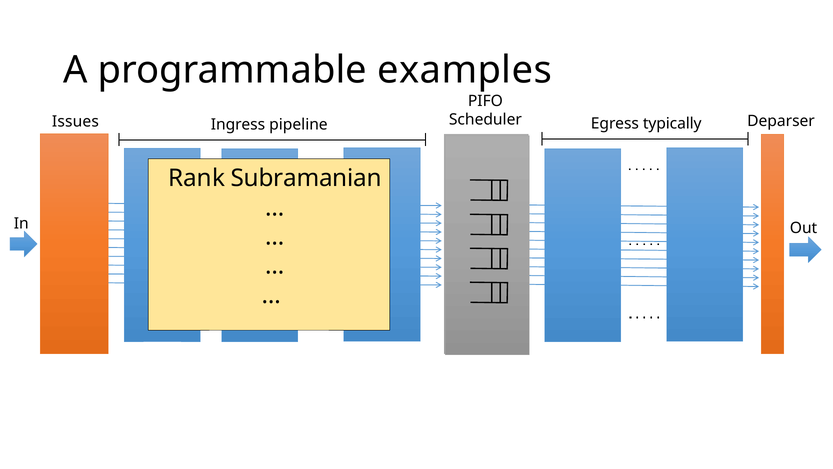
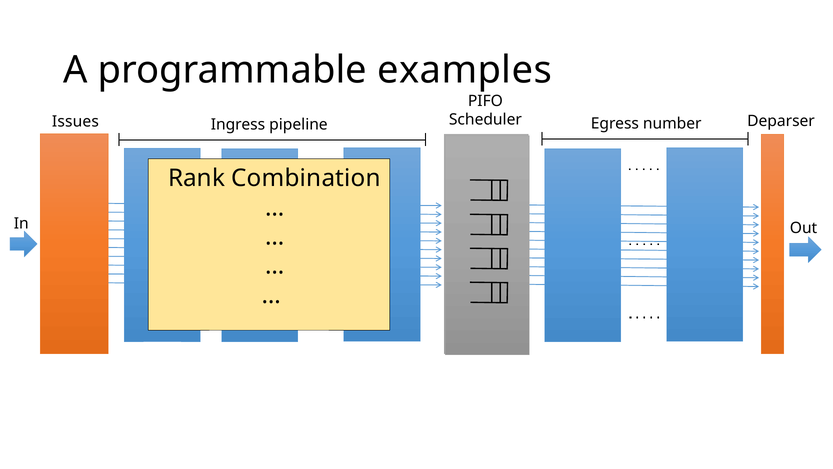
typically: typically -> number
Subramanian: Subramanian -> Combination
